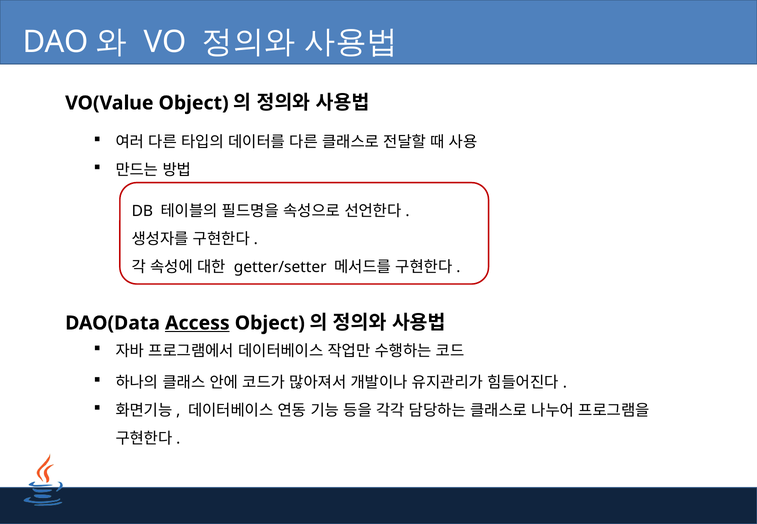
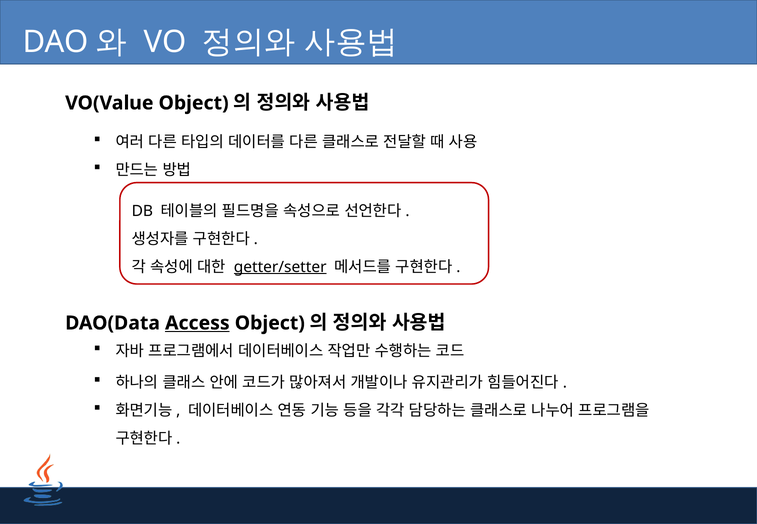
getter/setter underline: none -> present
